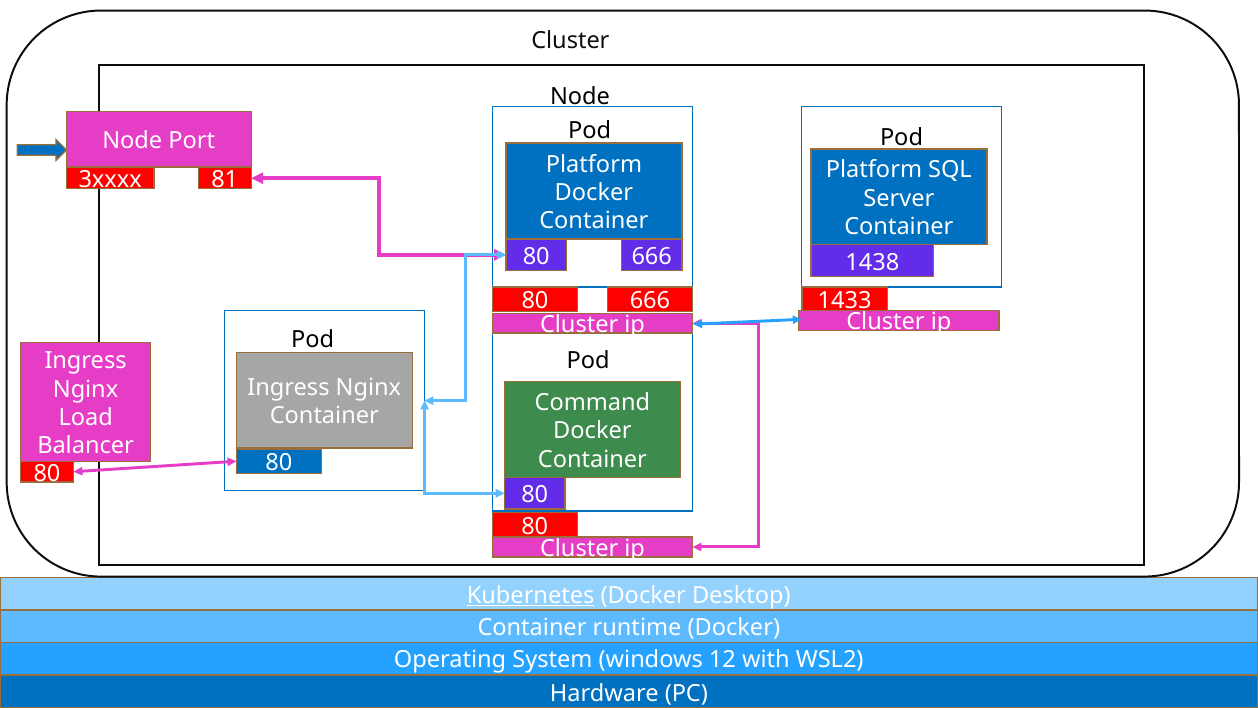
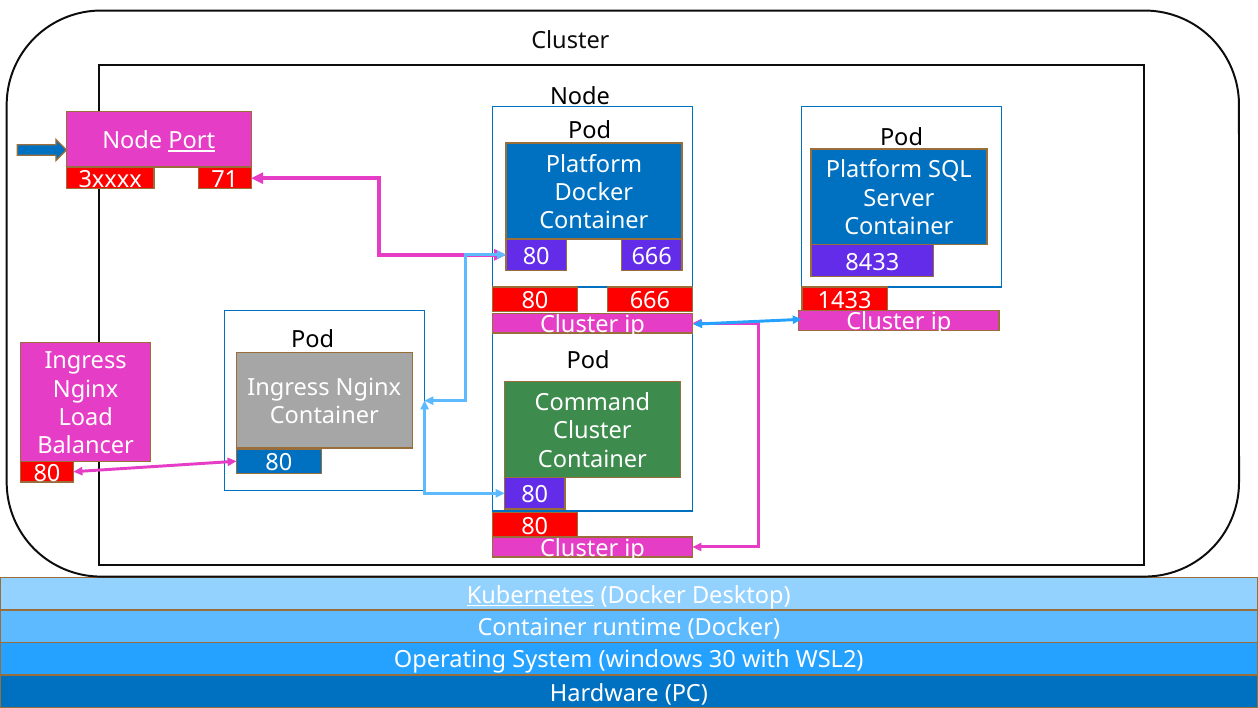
Port underline: none -> present
81: 81 -> 71
1438: 1438 -> 8433
Docker at (592, 431): Docker -> Cluster
12: 12 -> 30
